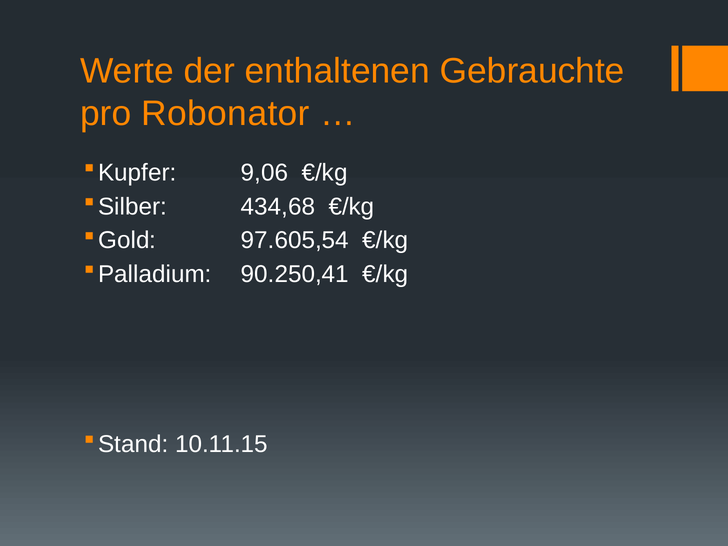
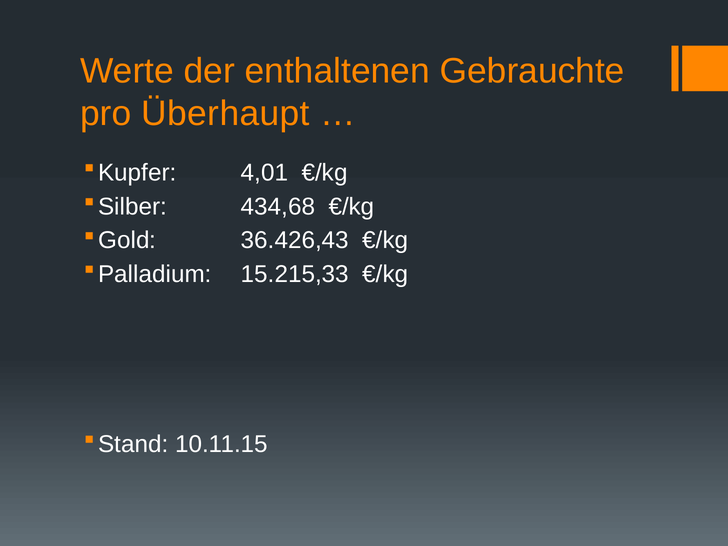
Robonator: Robonator -> Überhaupt
9,06: 9,06 -> 4,01
97.605,54: 97.605,54 -> 36.426,43
90.250,41: 90.250,41 -> 15.215,33
